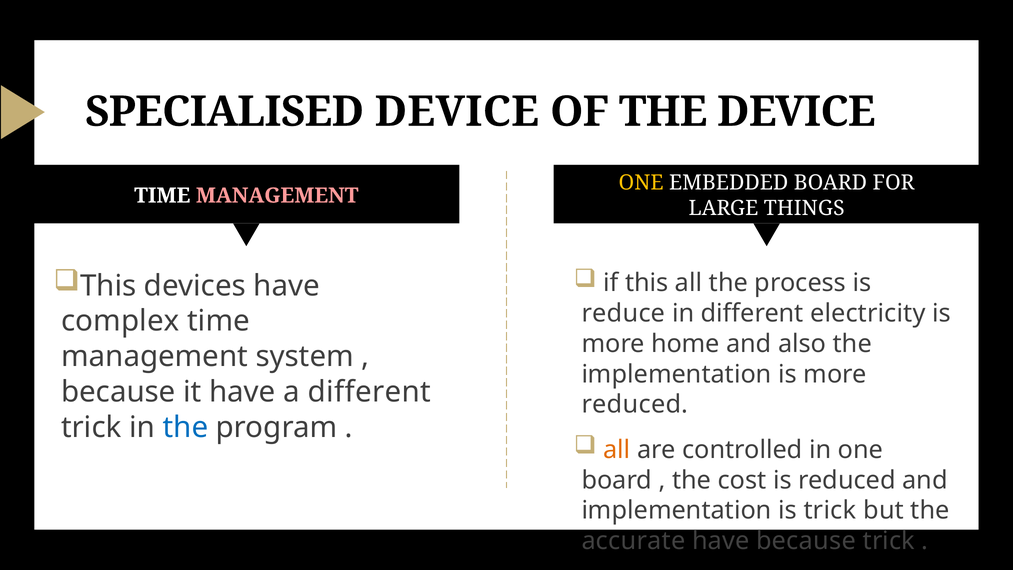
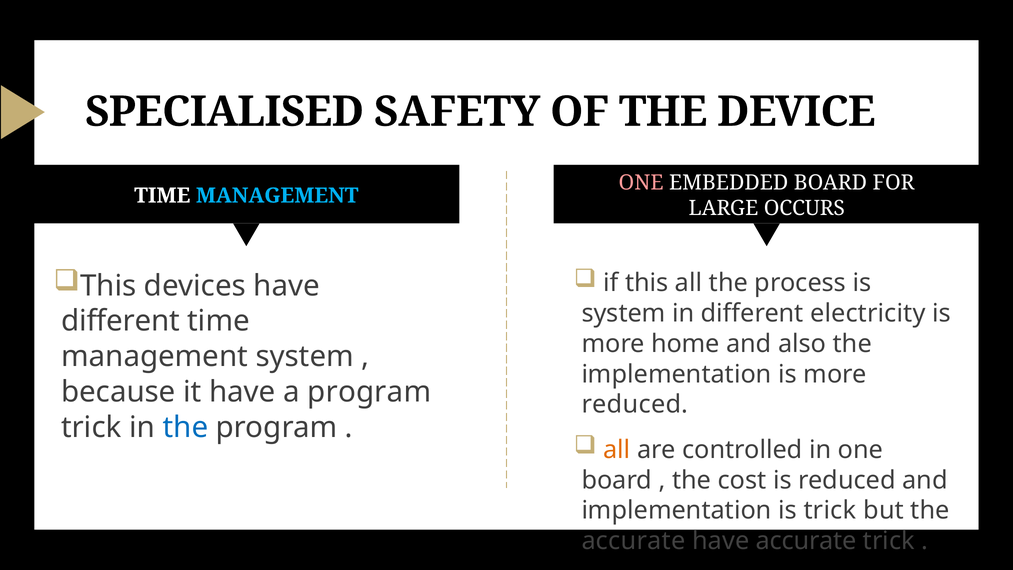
SPECIALISED DEVICE: DEVICE -> SAFETY
ONE at (641, 183) colour: yellow -> pink
MANAGEMENT at (277, 196) colour: pink -> light blue
THINGS: THINGS -> OCCURS
reduce at (623, 313): reduce -> system
complex at (120, 321): complex -> different
a different: different -> program
have because: because -> accurate
